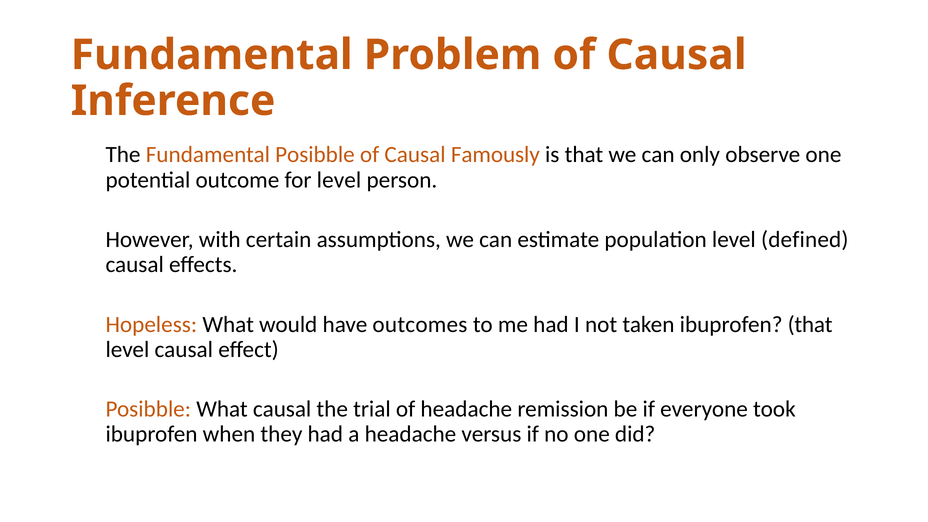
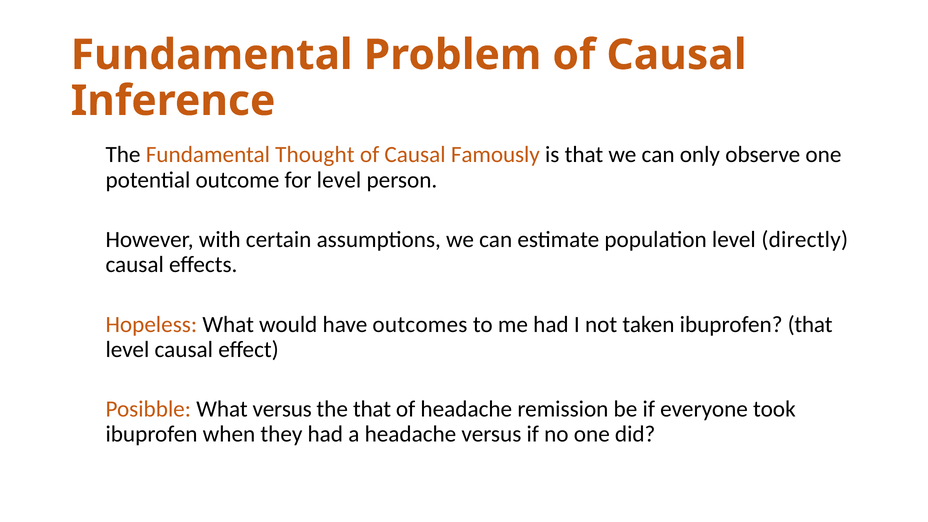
Fundamental Posibble: Posibble -> Thought
defined: defined -> directly
What causal: causal -> versus
the trial: trial -> that
